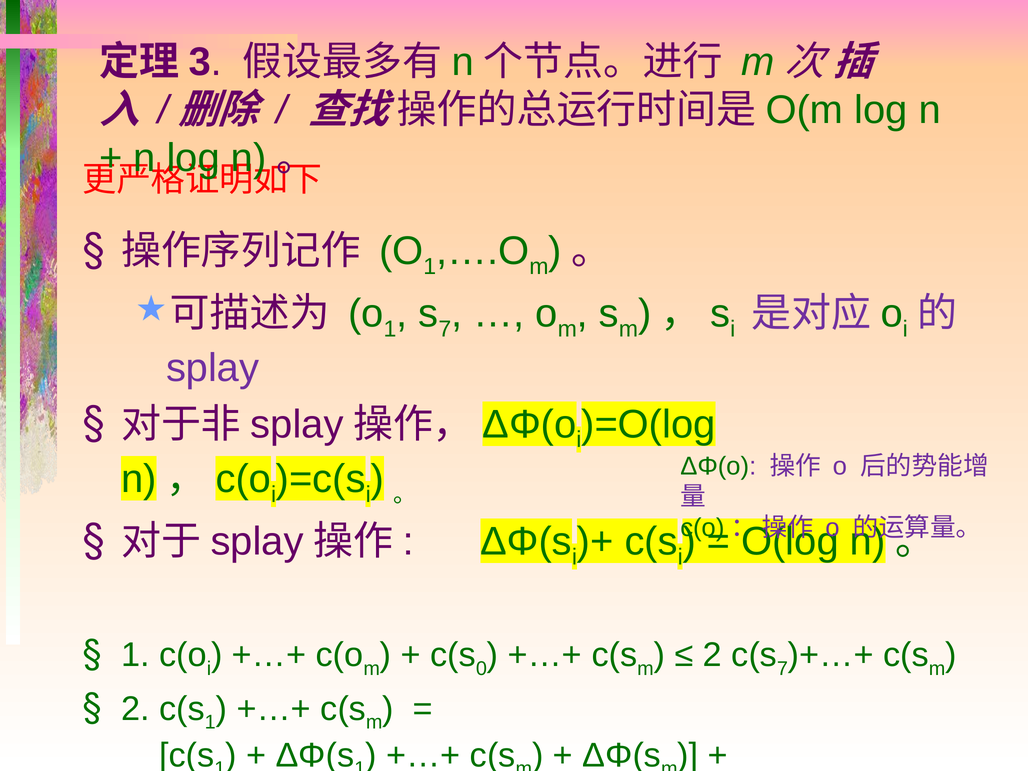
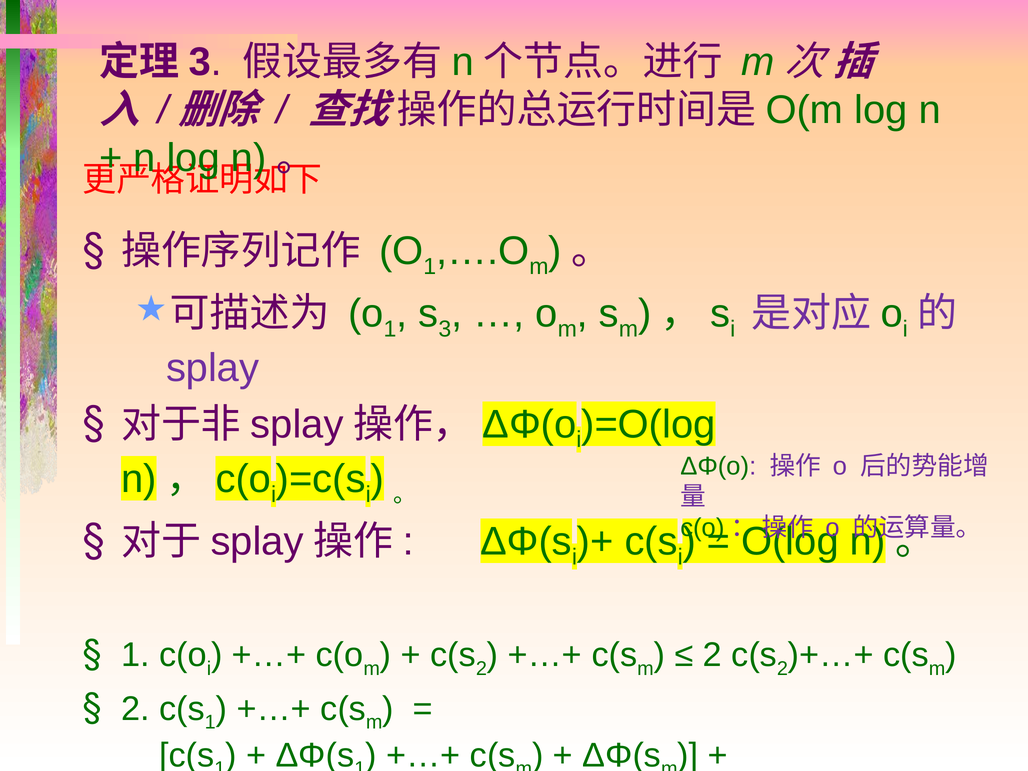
7 at (445, 329): 7 -> 3
0 at (481, 668): 0 -> 2
7 at (783, 668): 7 -> 2
